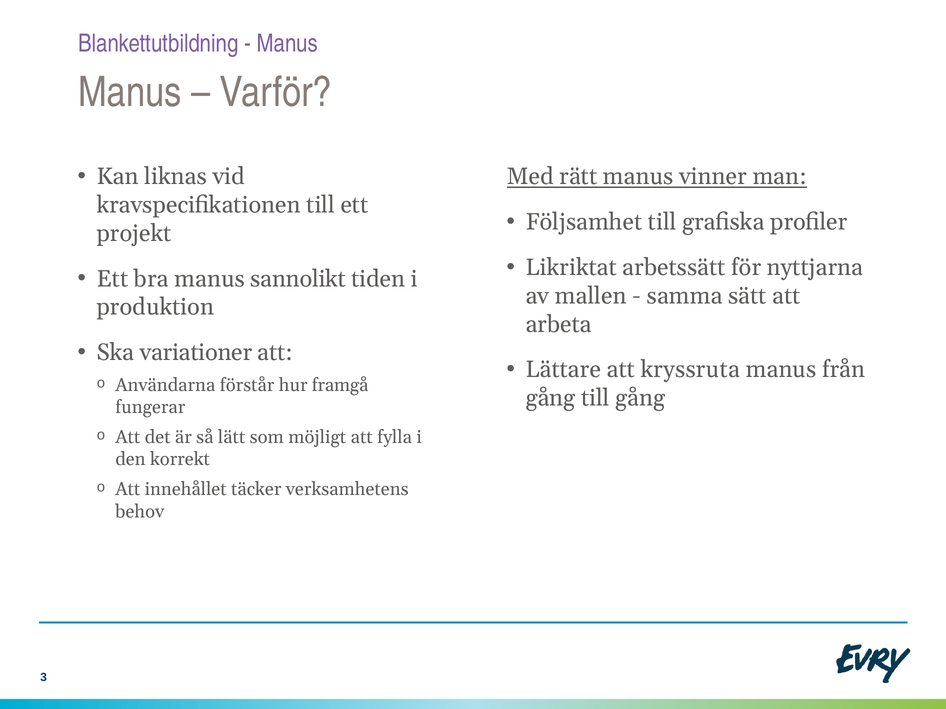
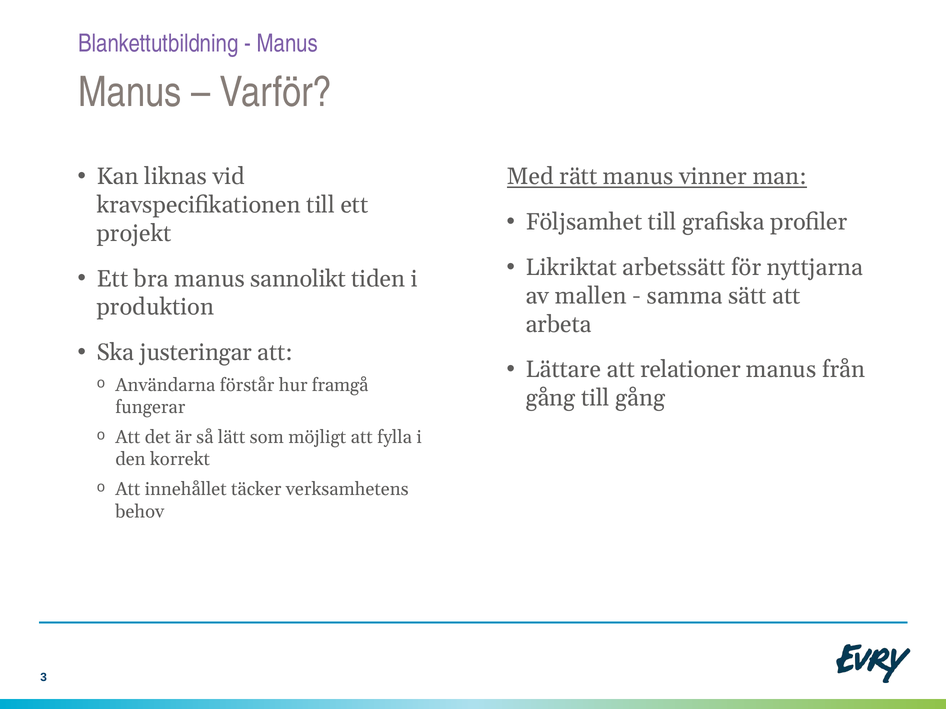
variationer: variationer -> justeringar
kryssruta: kryssruta -> relationer
